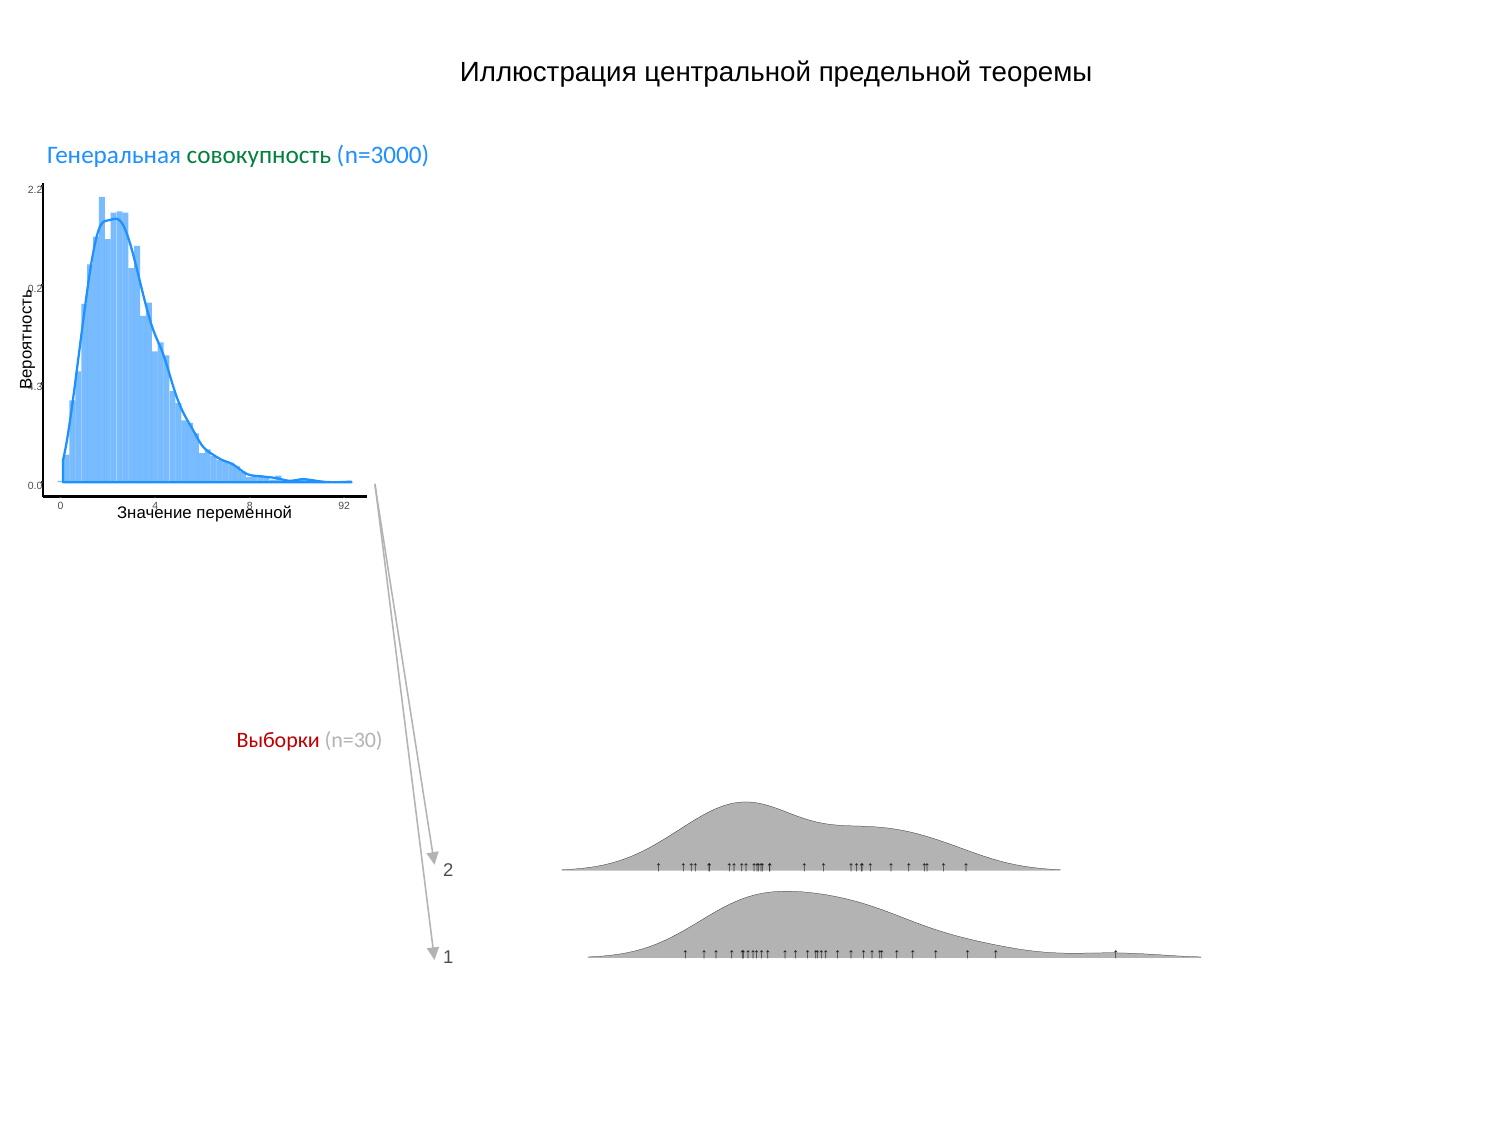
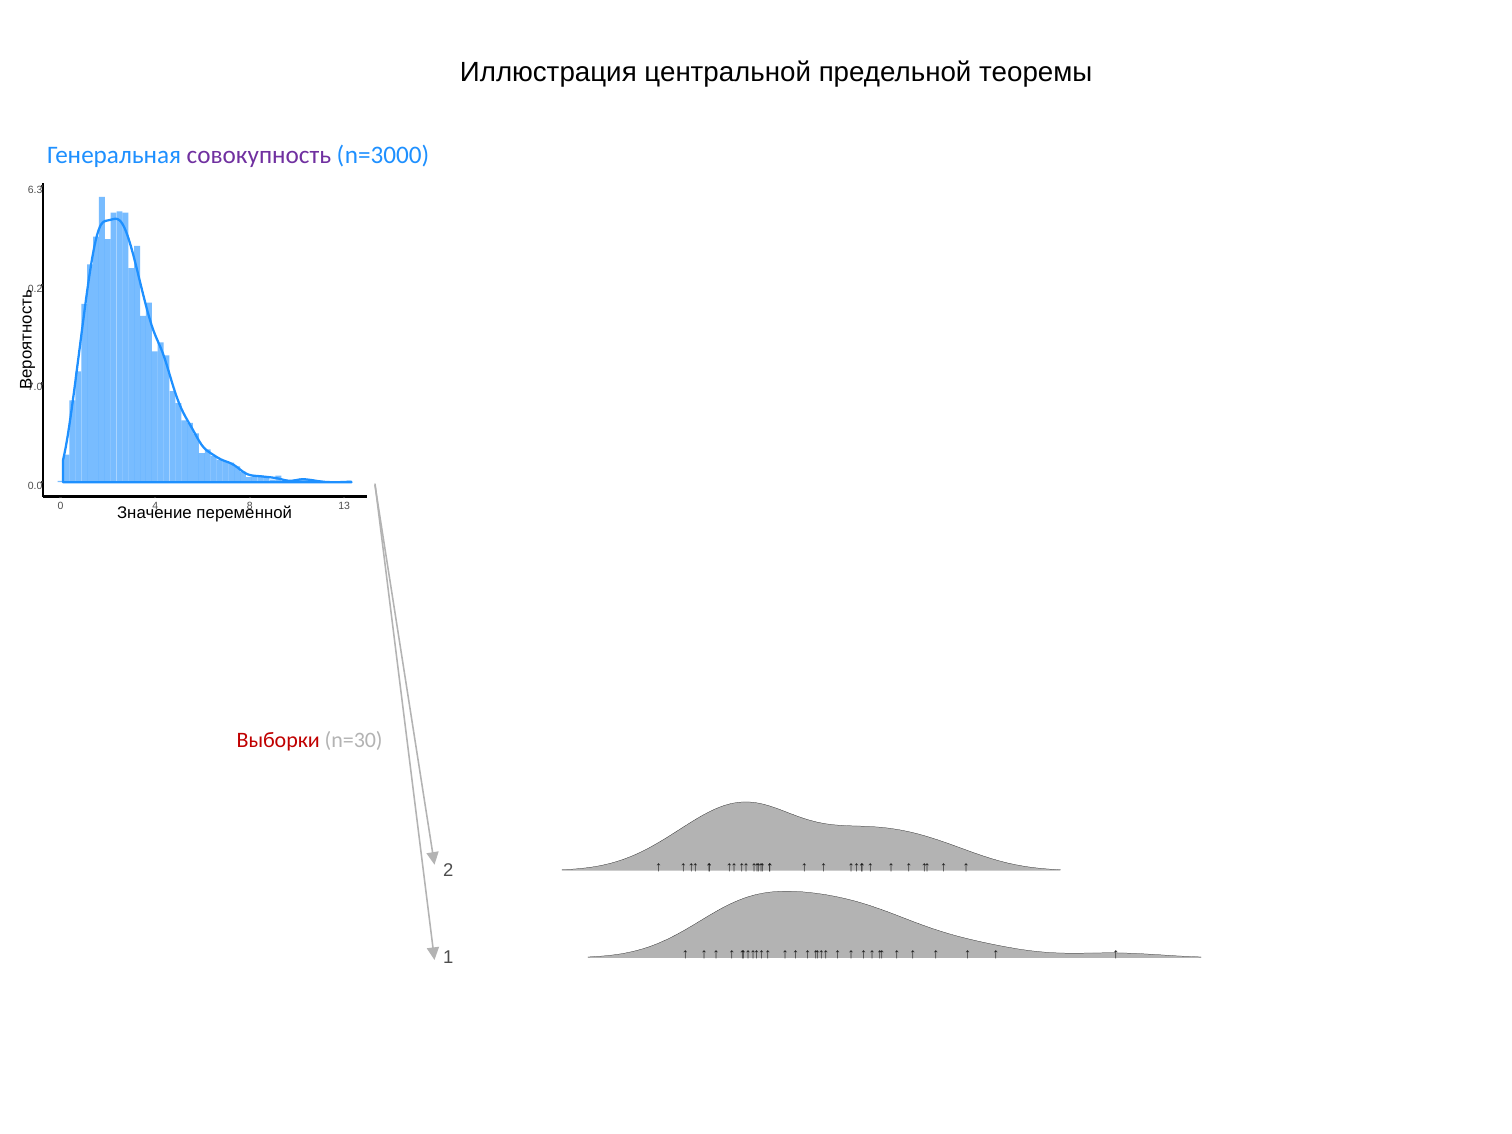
совокупность colour: green -> purple
2.2: 2.2 -> 6.3
4.3: 4.3 -> 7.0
92: 92 -> 13
